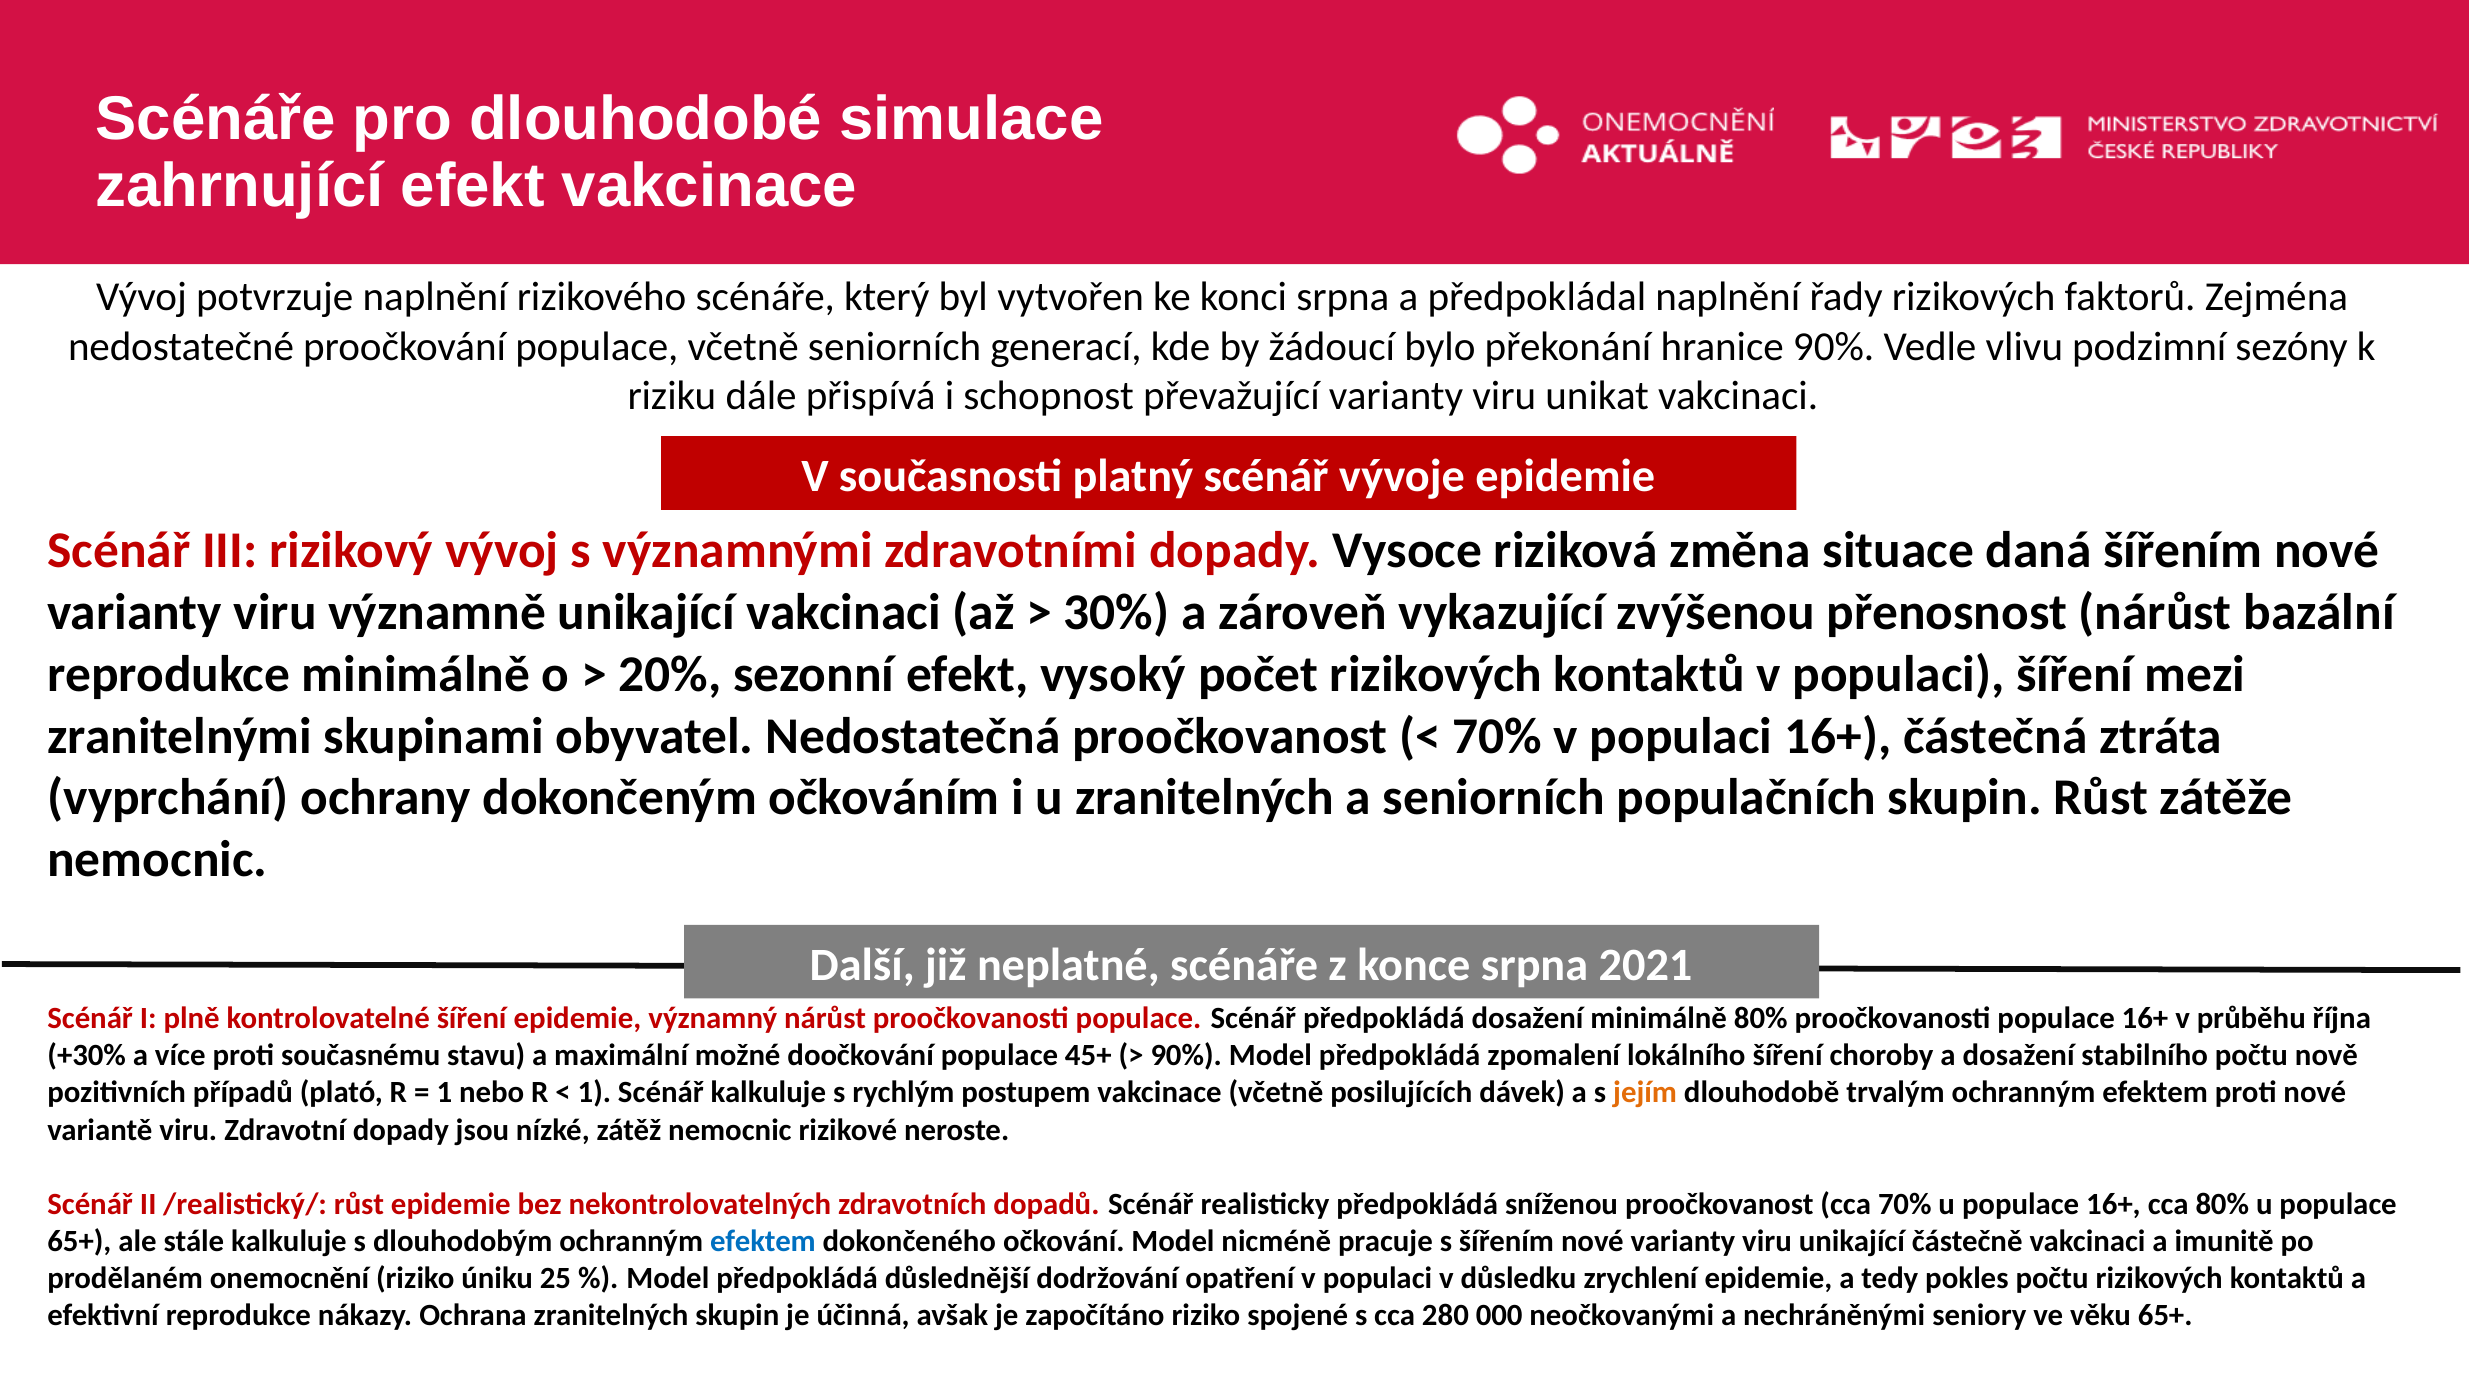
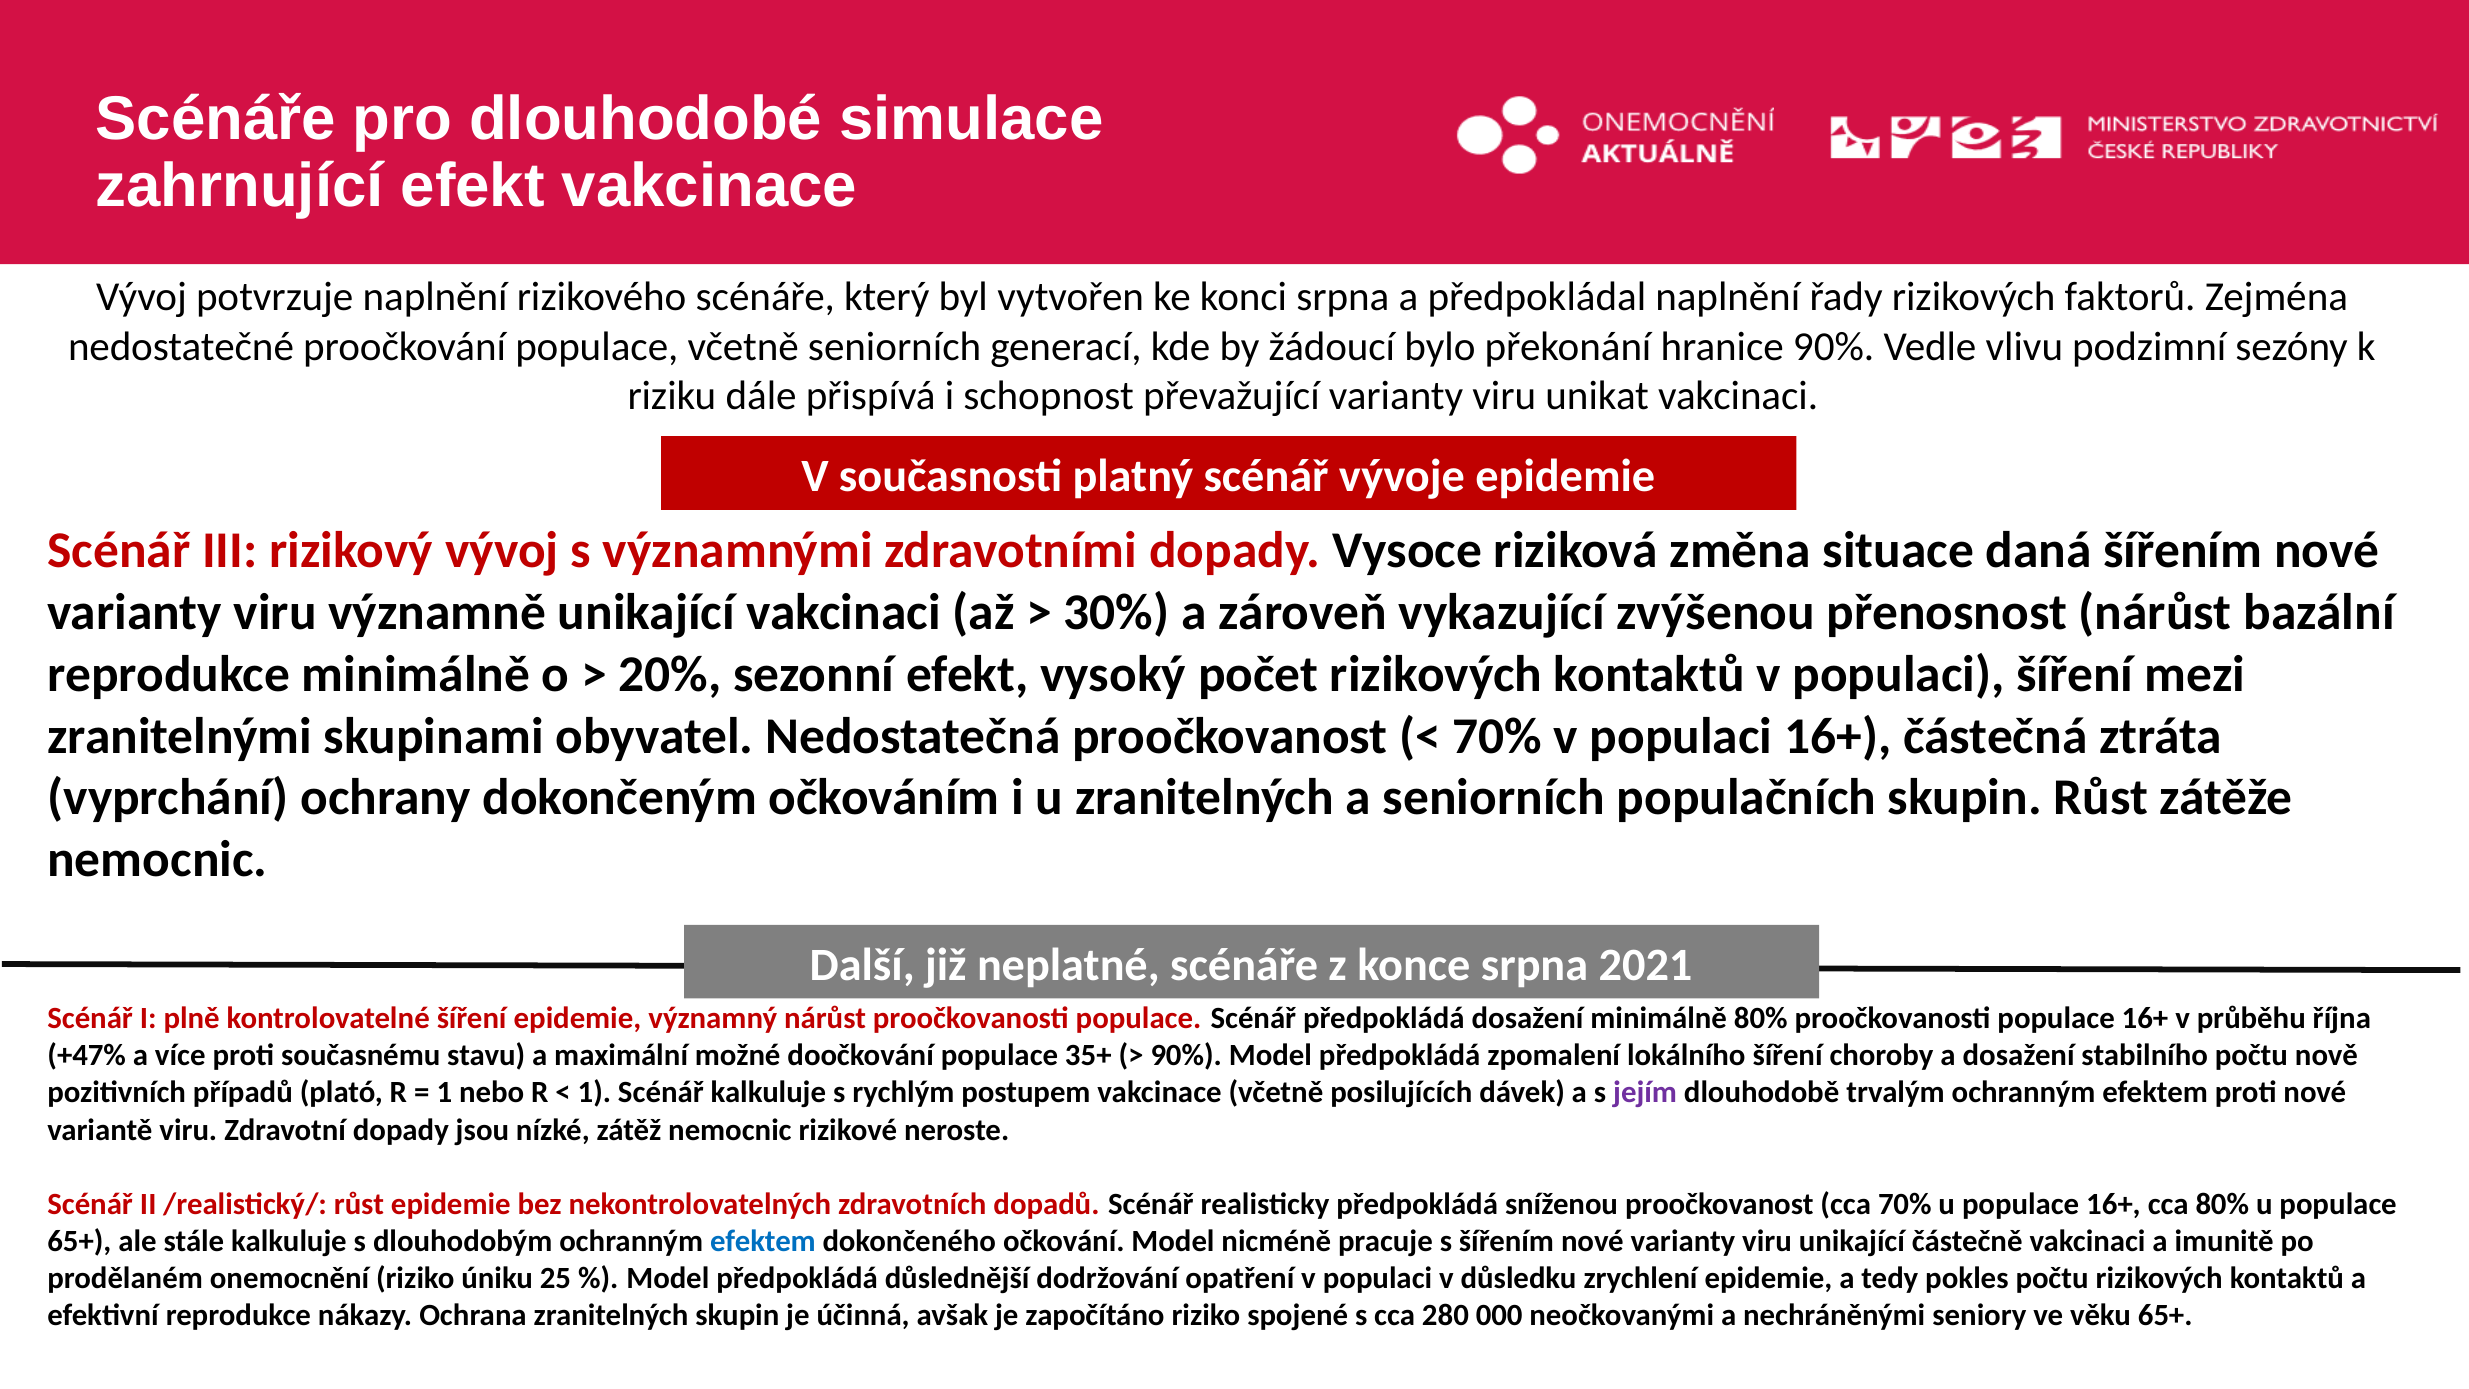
+30%: +30% -> +47%
45+: 45+ -> 35+
jejím colour: orange -> purple
